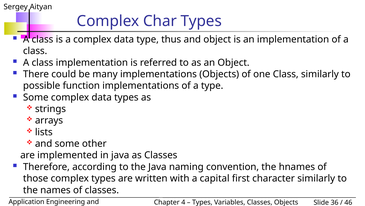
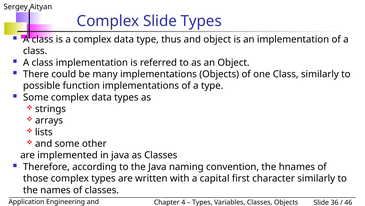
Complex Char: Char -> Slide
